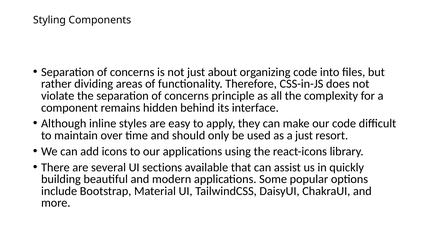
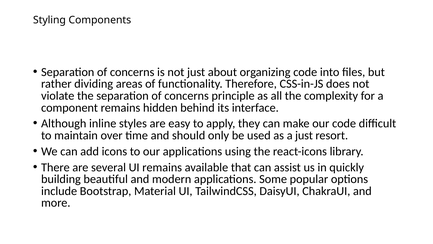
UI sections: sections -> remains
